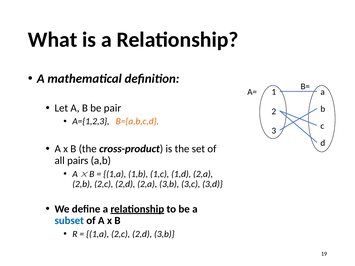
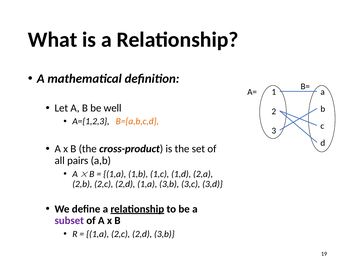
pair: pair -> well
2,d 2,a: 2,a -> 1,a
subset colour: blue -> purple
